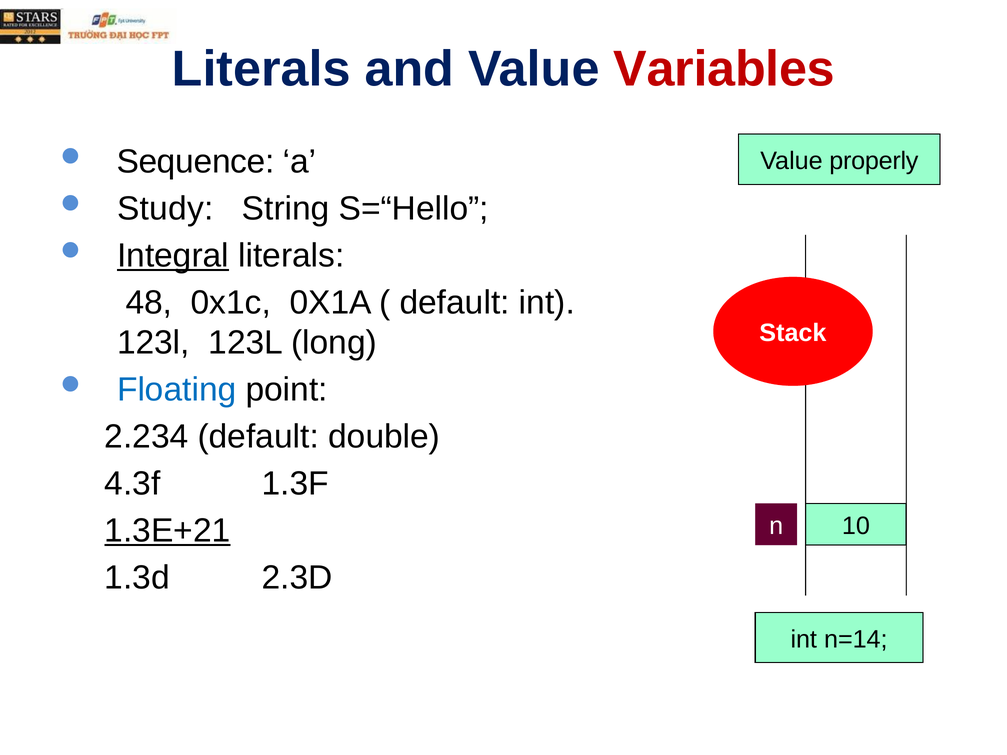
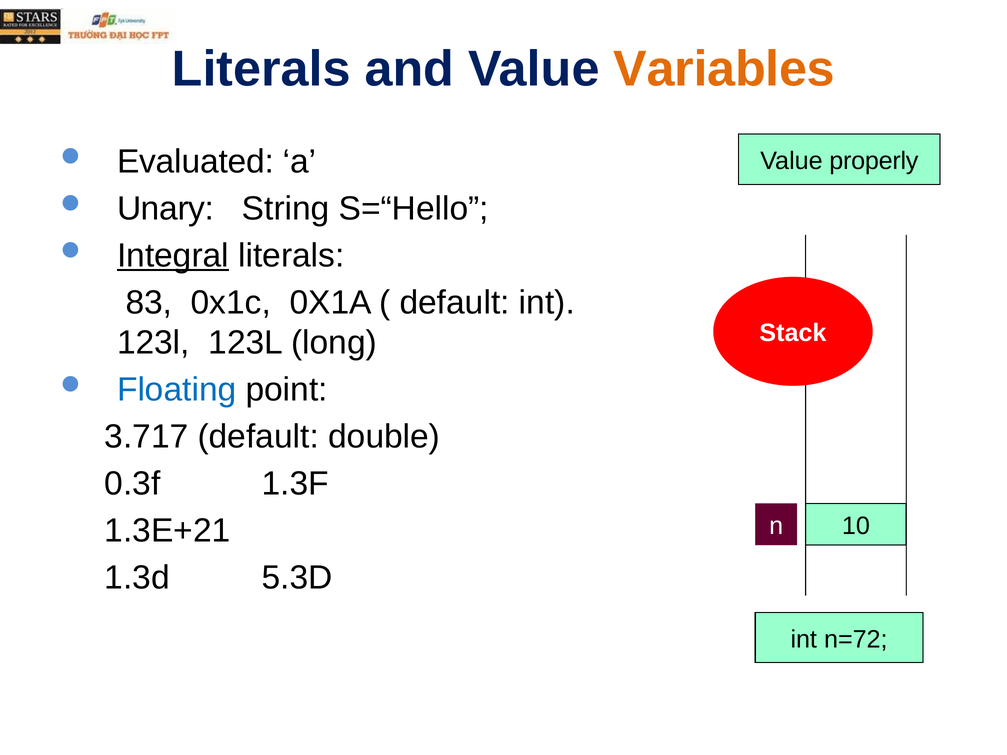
Variables colour: red -> orange
Sequence: Sequence -> Evaluated
Study: Study -> Unary
48: 48 -> 83
2.234: 2.234 -> 3.717
4.3f: 4.3f -> 0.3f
1.3E+21 underline: present -> none
2.3D: 2.3D -> 5.3D
n=14: n=14 -> n=72
